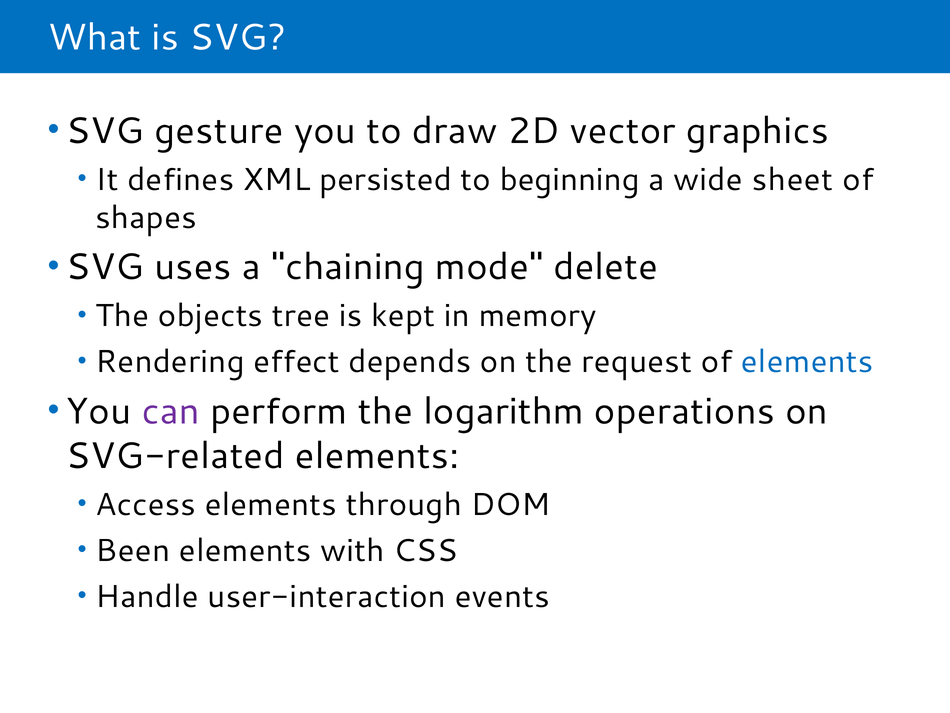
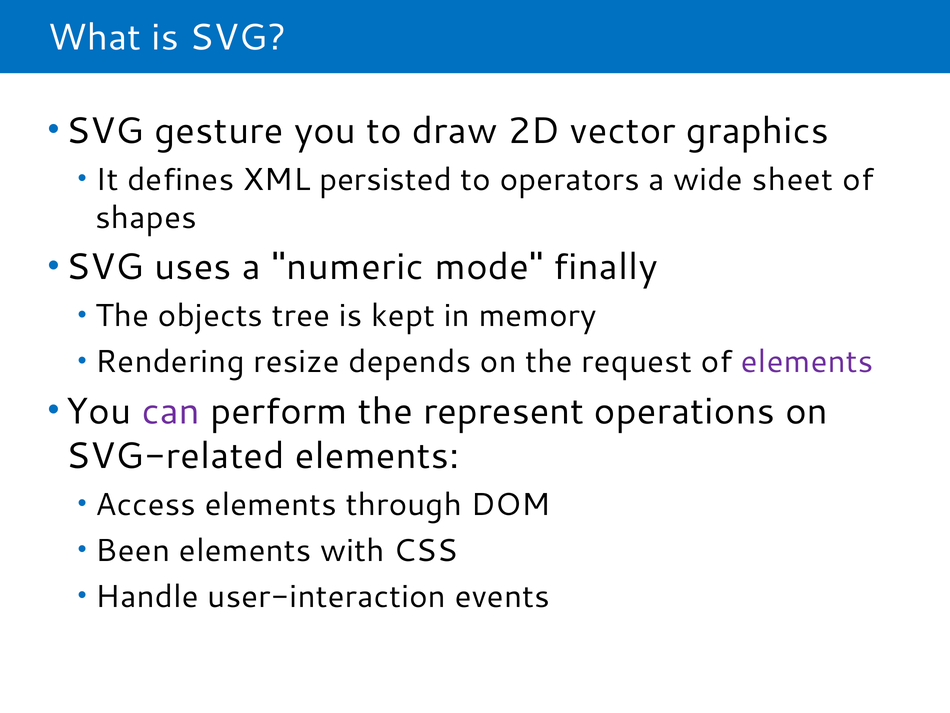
beginning: beginning -> operators
chaining: chaining -> numeric
delete: delete -> finally
effect: effect -> resize
elements at (807, 362) colour: blue -> purple
logarithm: logarithm -> represent
